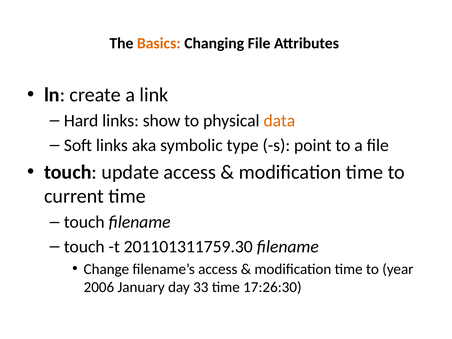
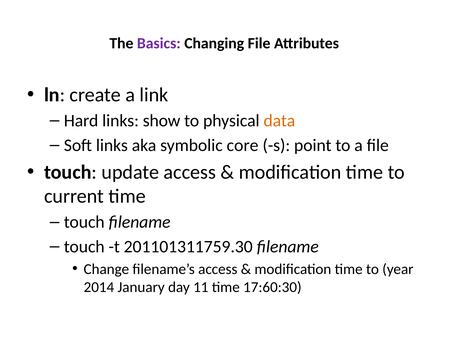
Basics colour: orange -> purple
type: type -> core
2006: 2006 -> 2014
33: 33 -> 11
17:26:30: 17:26:30 -> 17:60:30
